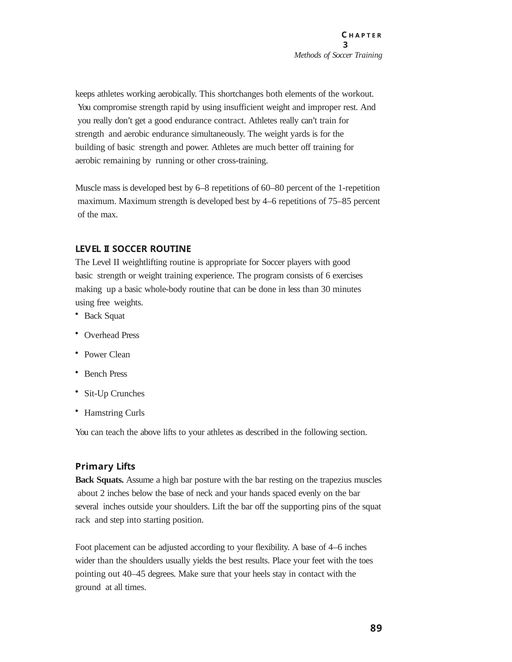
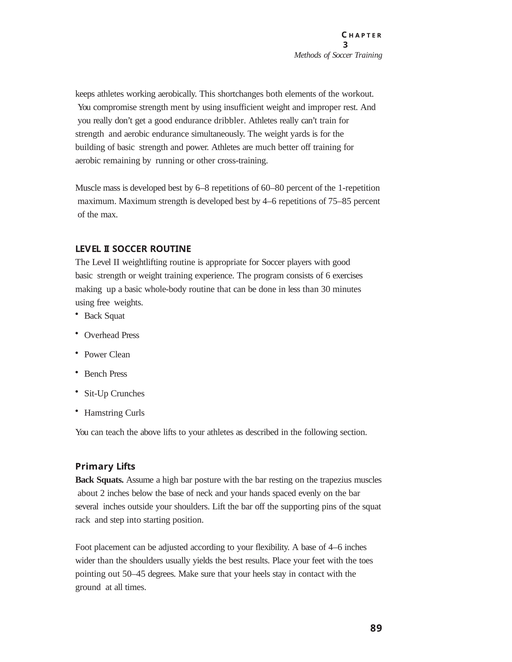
rapid: rapid -> ment
contract: contract -> dribbler
40–45: 40–45 -> 50–45
